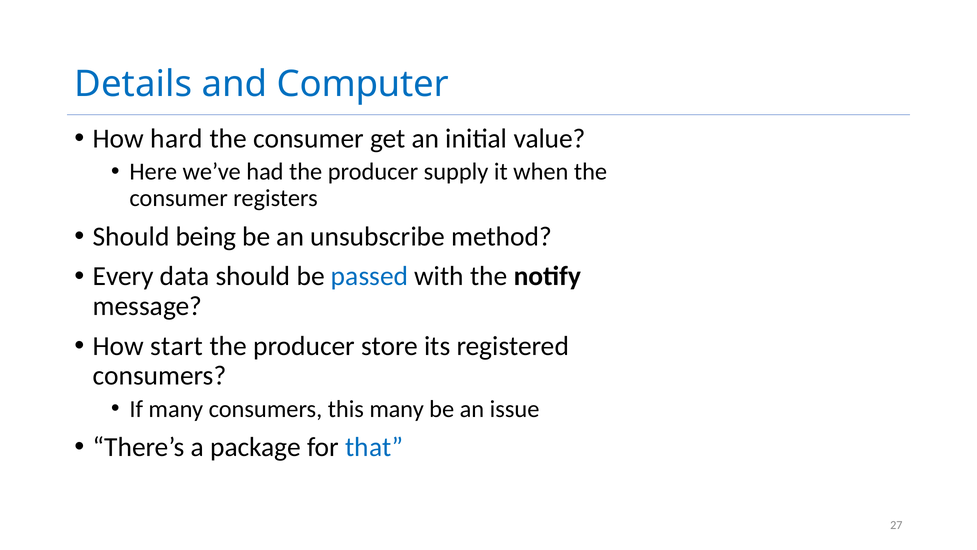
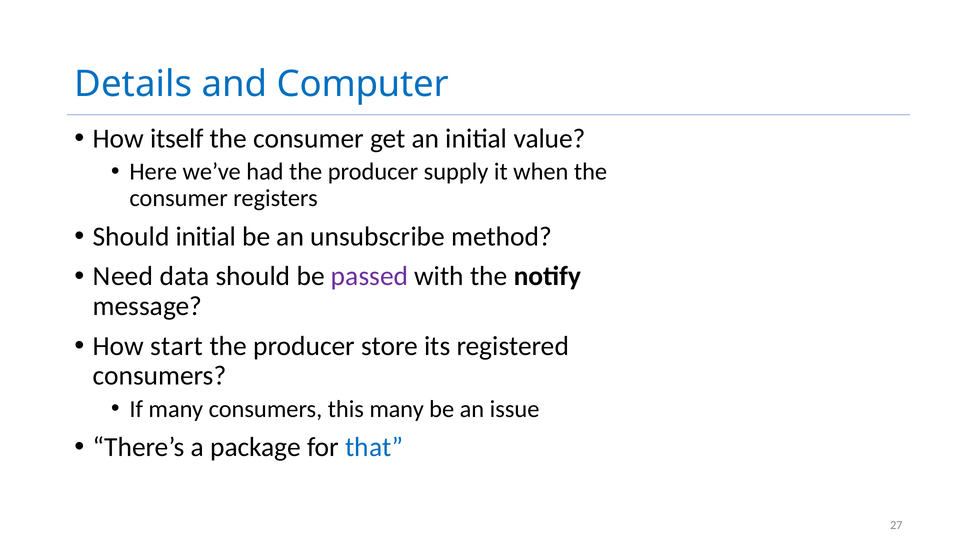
hard: hard -> itself
Should being: being -> initial
Every: Every -> Need
passed colour: blue -> purple
